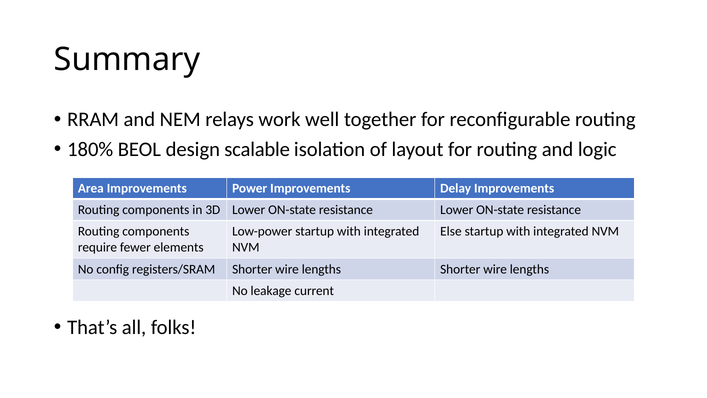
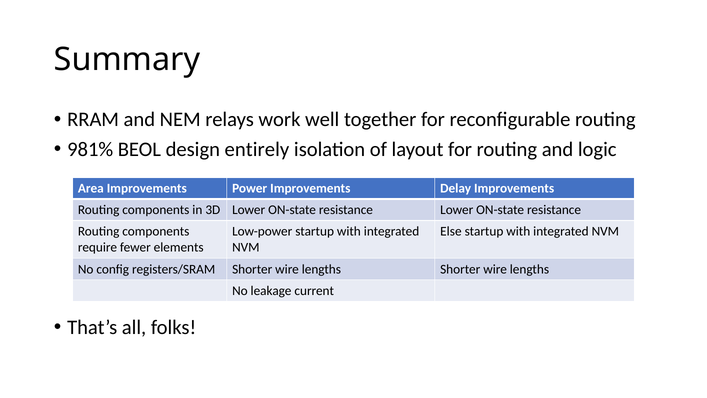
180%: 180% -> 981%
scalable: scalable -> entirely
